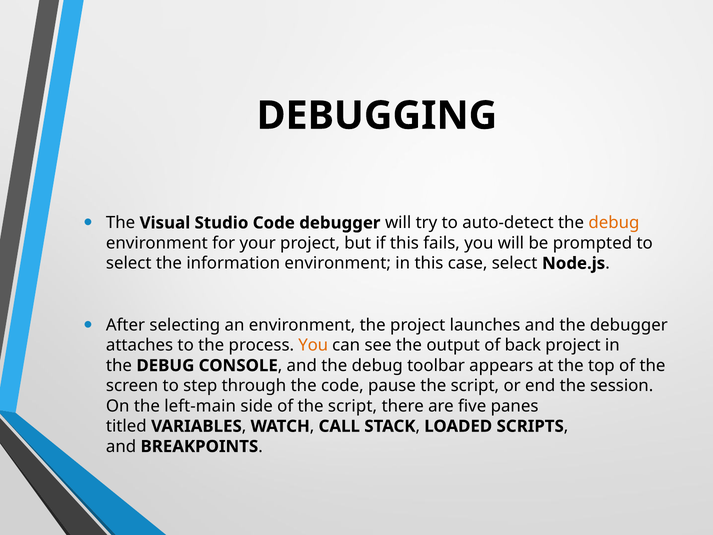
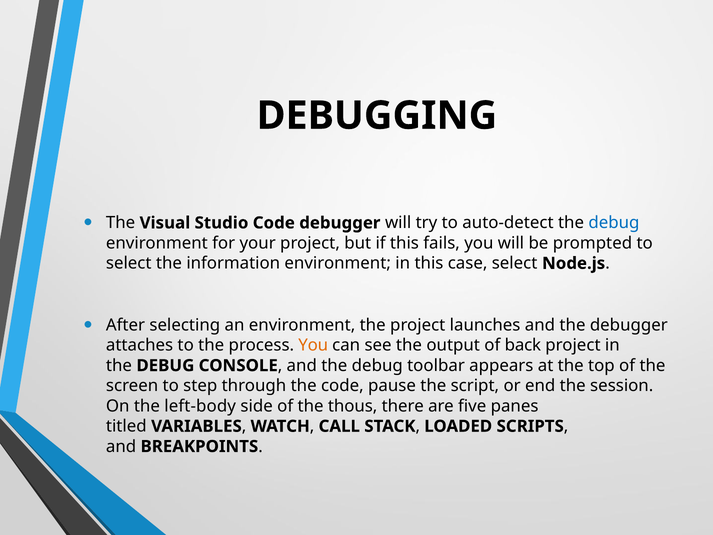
debug at (614, 223) colour: orange -> blue
left-main: left-main -> left-body
of the script: script -> thous
